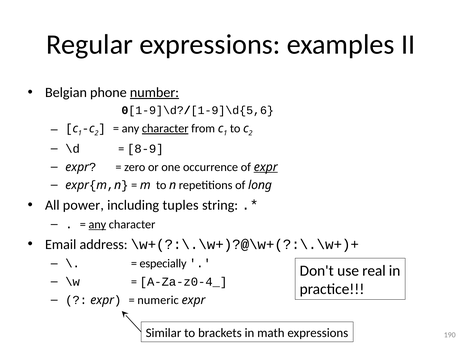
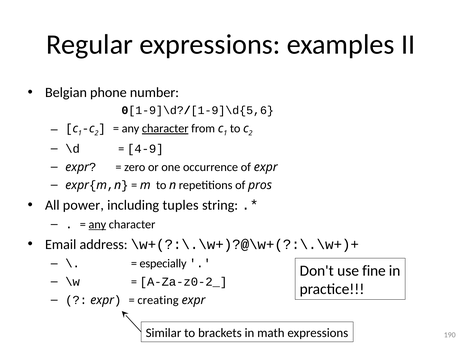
number underline: present -> none
8-9: 8-9 -> 4-9
expr at (266, 167) underline: present -> none
long: long -> pros
real: real -> fine
A-Za-z0-4_: A-Za-z0-4_ -> A-Za-z0-2_
numeric: numeric -> creating
